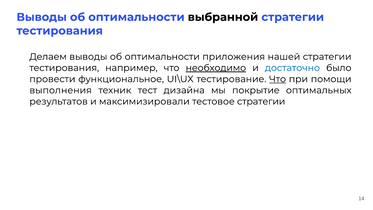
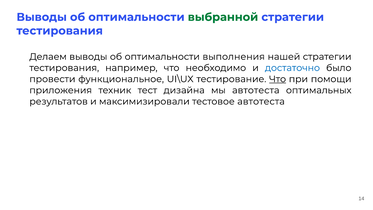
выбранной colour: black -> green
приложения: приложения -> выполнения
необходимо underline: present -> none
выполнения: выполнения -> приложения
мы покрытие: покрытие -> автотеста
тестовое стратегии: стратегии -> автотеста
